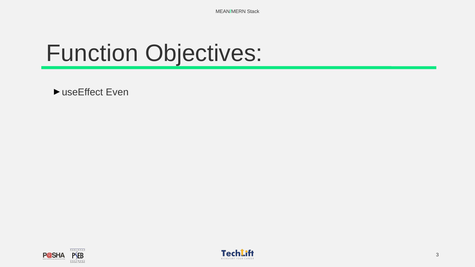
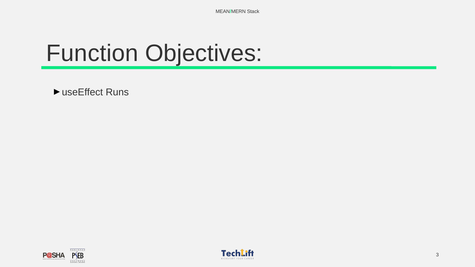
Even: Even -> Runs
